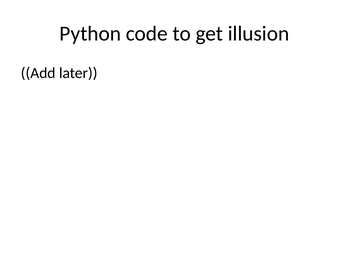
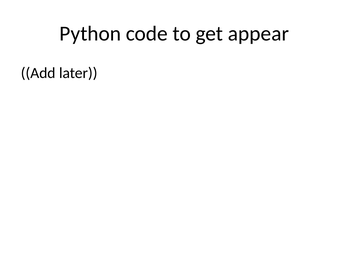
illusion: illusion -> appear
